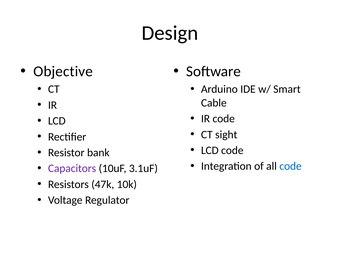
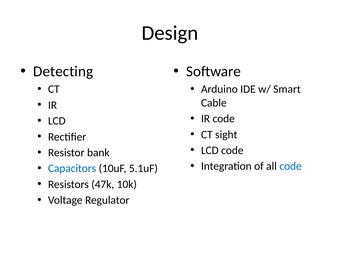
Objective: Objective -> Detecting
Capacitors colour: purple -> blue
3.1uF: 3.1uF -> 5.1uF
